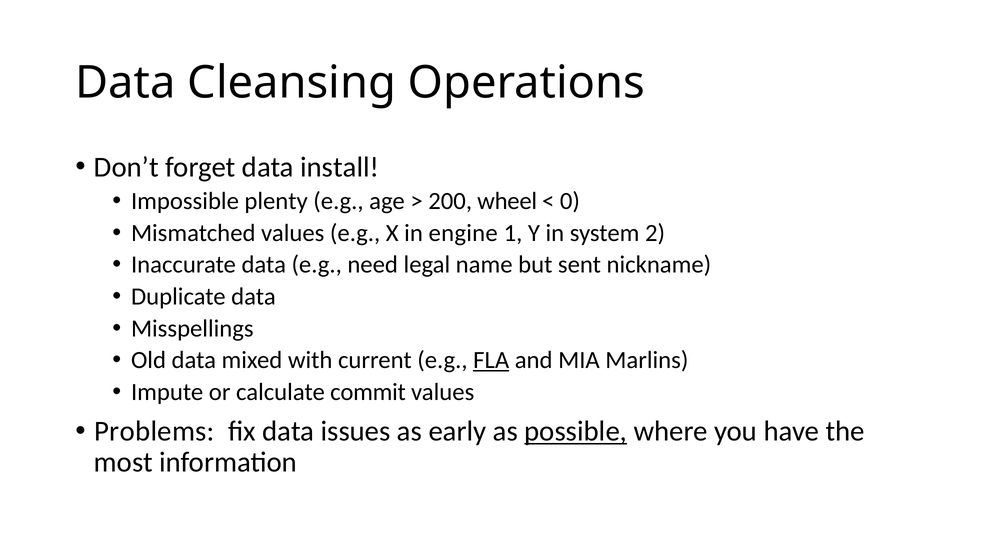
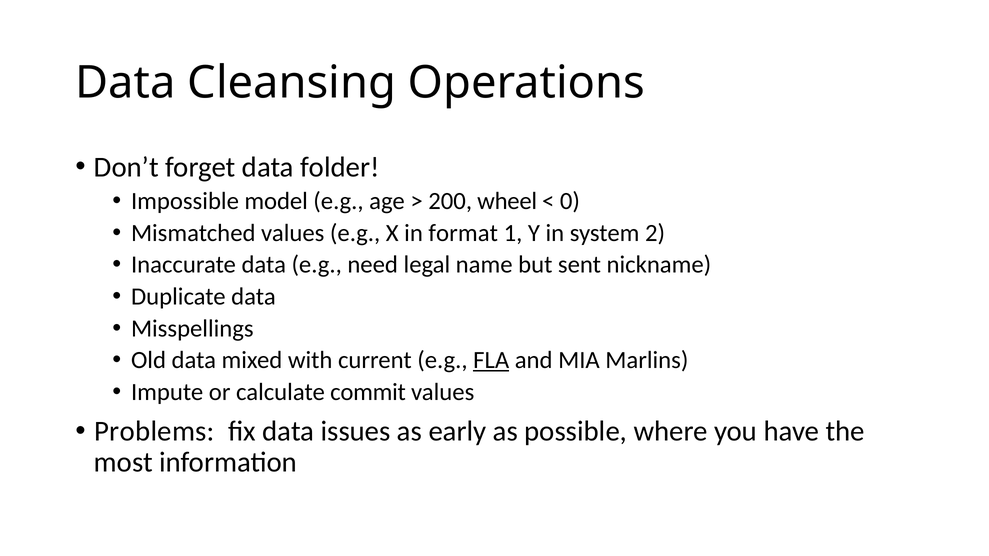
install: install -> folder
plenty: plenty -> model
engine: engine -> format
possible underline: present -> none
